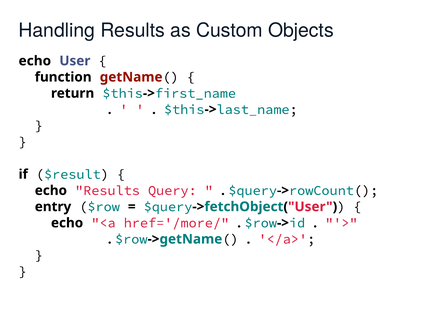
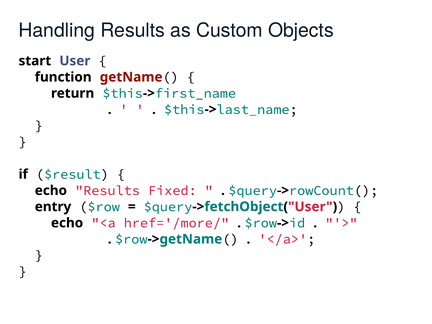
echo at (35, 61): echo -> start
Query: Query -> Fixed
